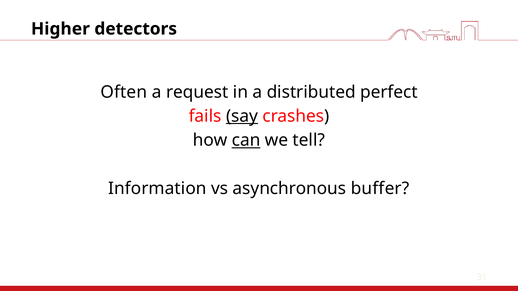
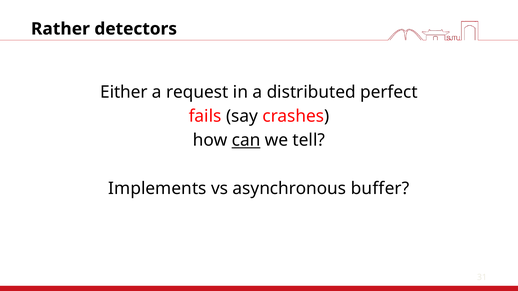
Higher: Higher -> Rather
Often: Often -> Either
say underline: present -> none
Information: Information -> Implements
